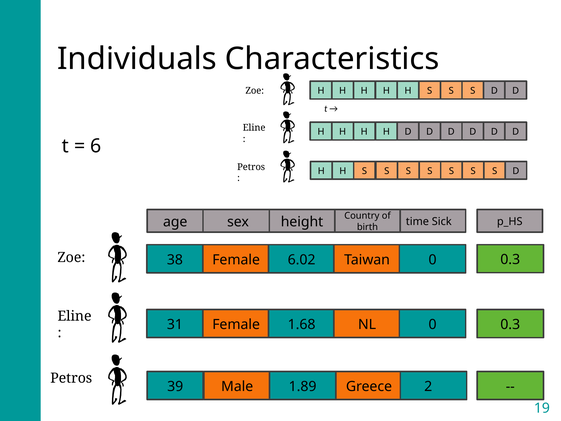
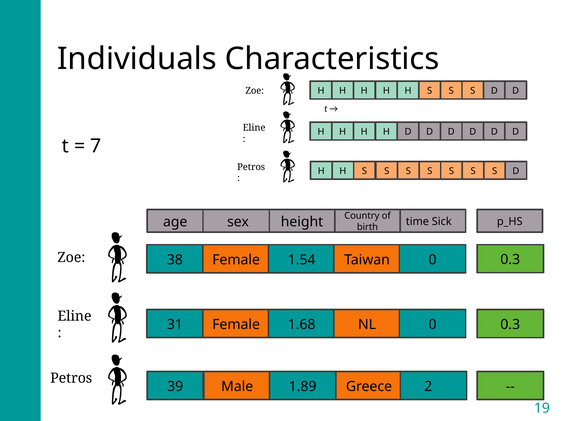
6: 6 -> 7
6.02: 6.02 -> 1.54
